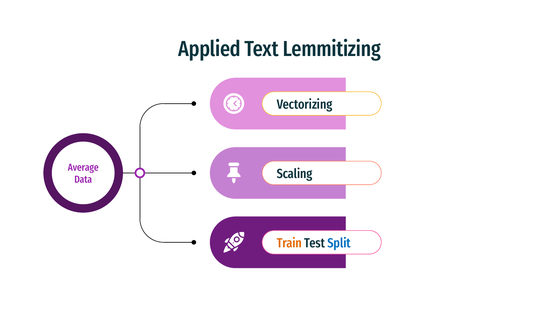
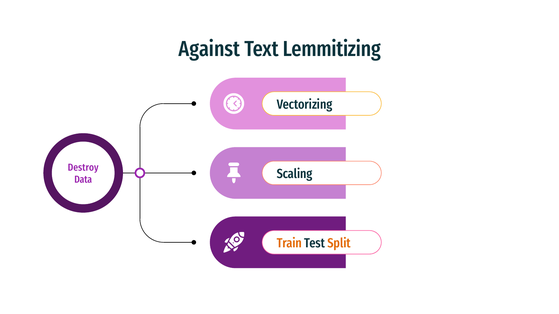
Applied: Applied -> Against
Average: Average -> Destroy
Split colour: blue -> orange
